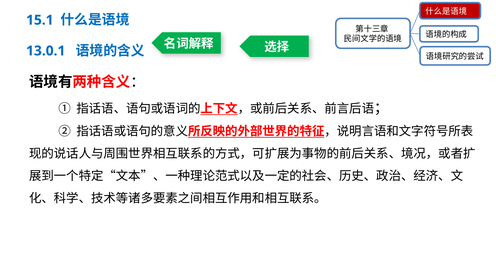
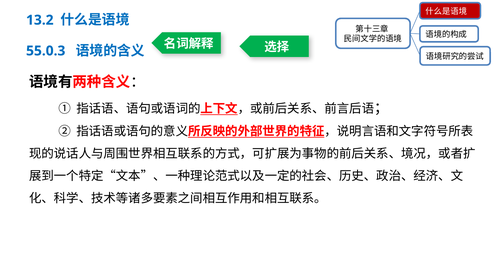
15.1: 15.1 -> 13.2
13.0.1: 13.0.1 -> 55.0.3
